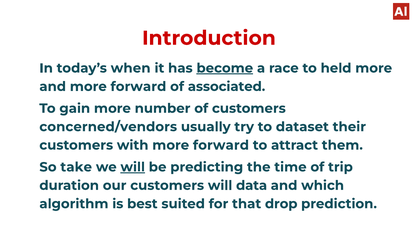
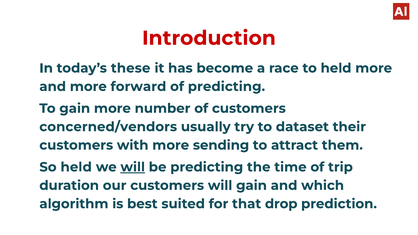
when: when -> these
become underline: present -> none
of associated: associated -> predicting
with more forward: forward -> sending
So take: take -> held
will data: data -> gain
